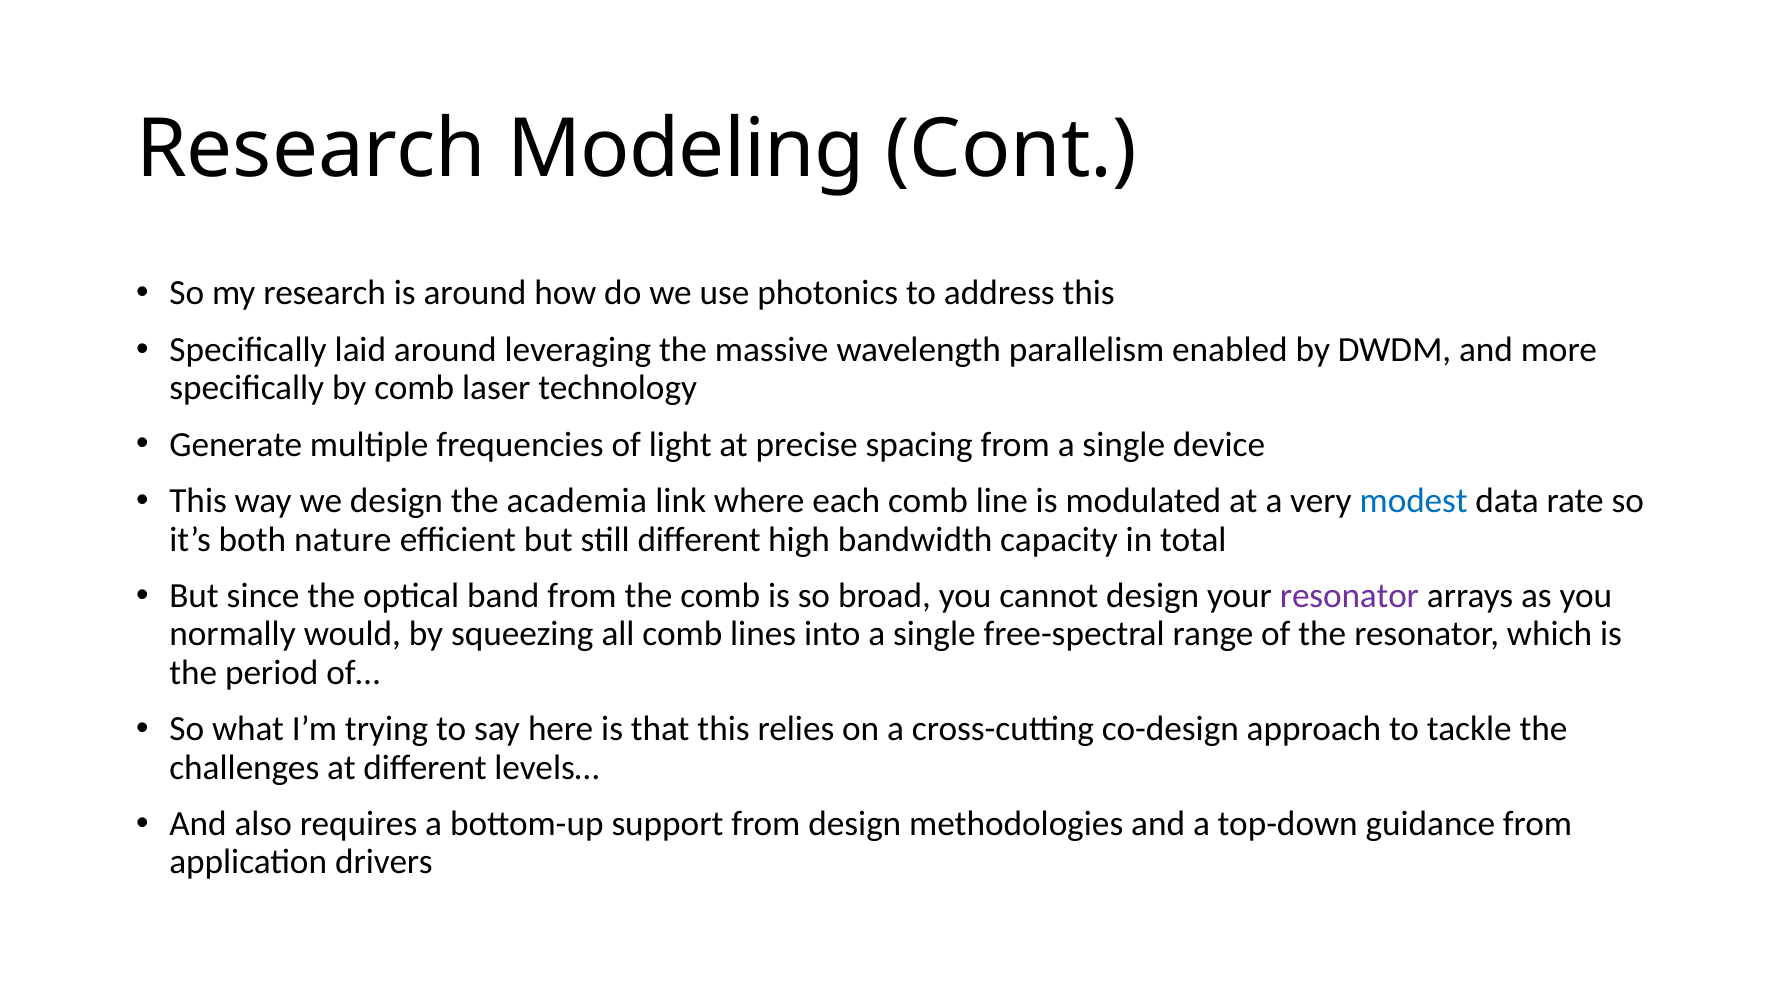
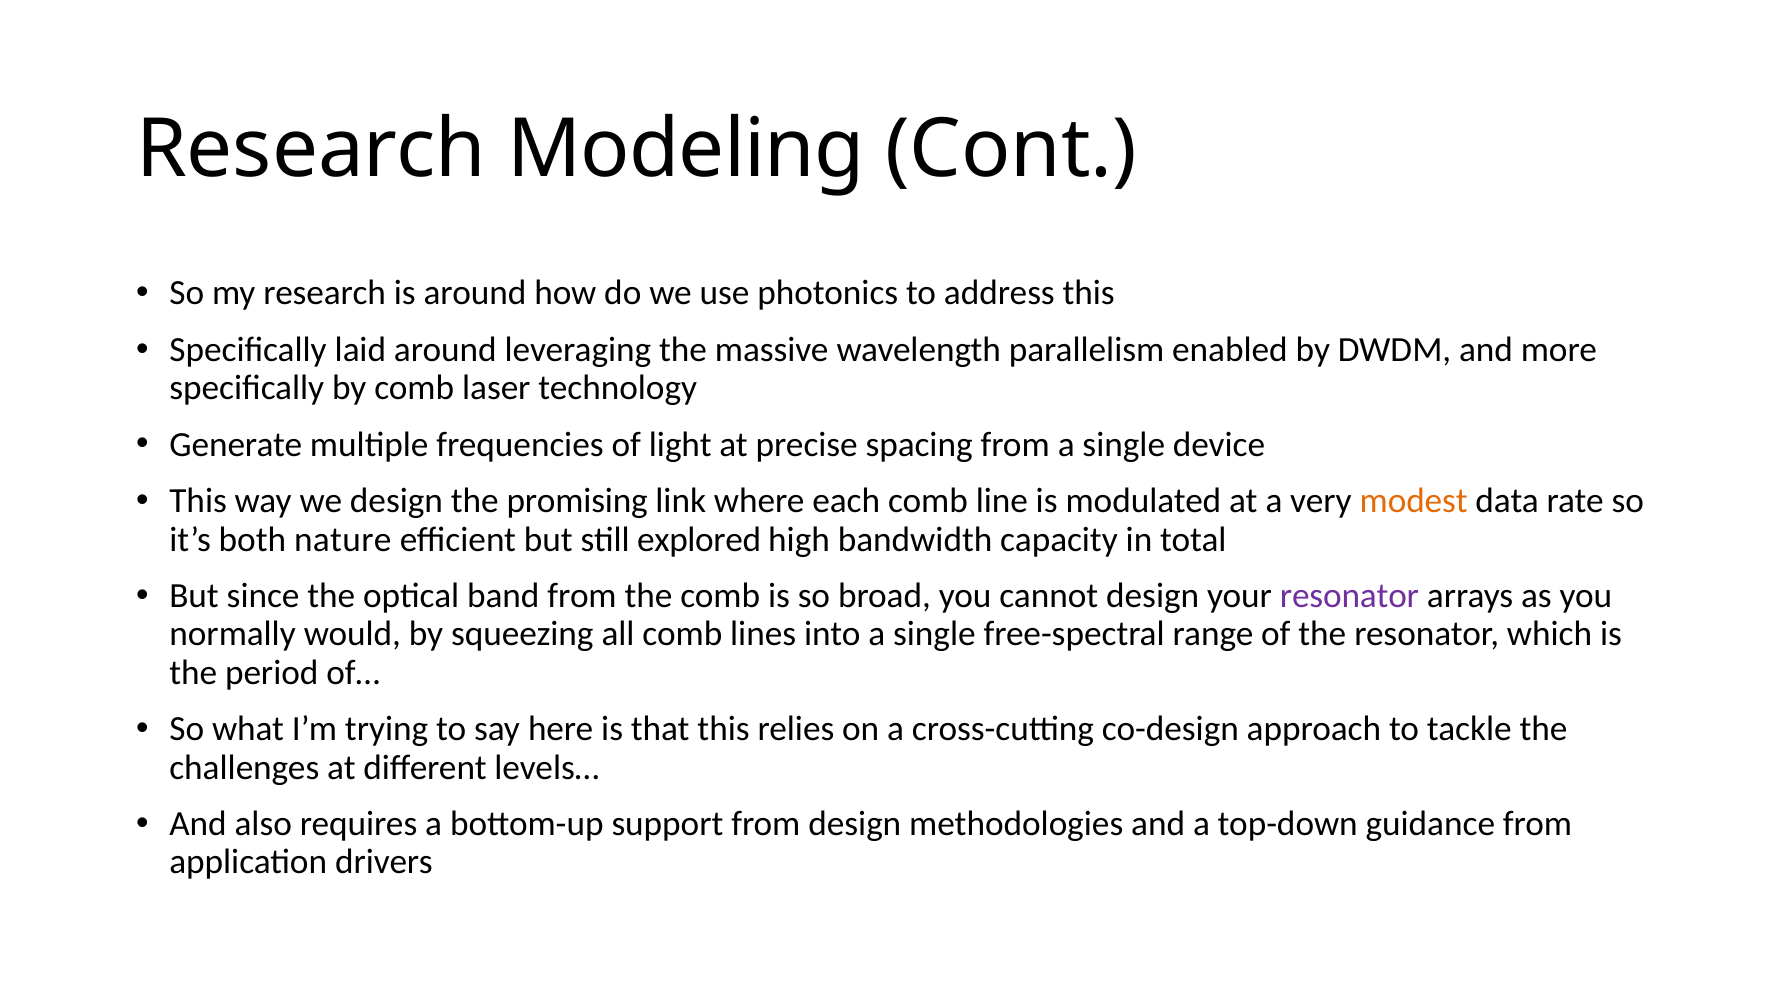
academia: academia -> promising
modest colour: blue -> orange
still different: different -> explored
